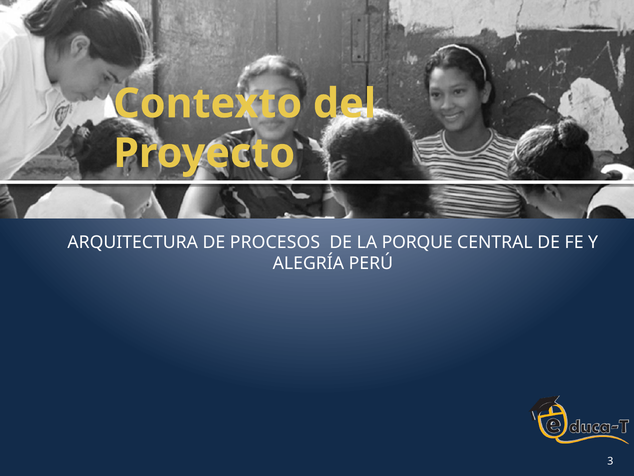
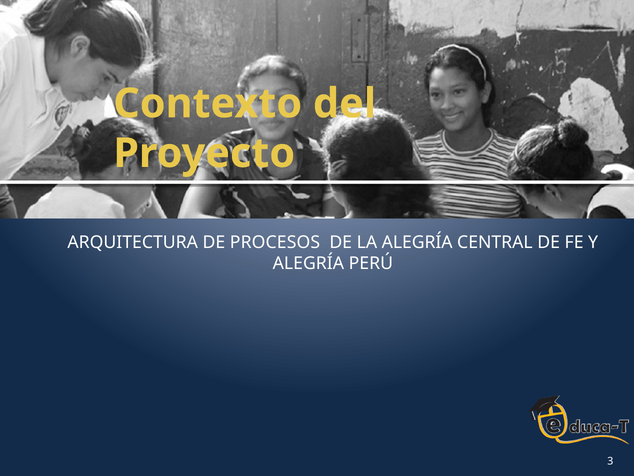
LA PORQUE: PORQUE -> ALEGRÍA
